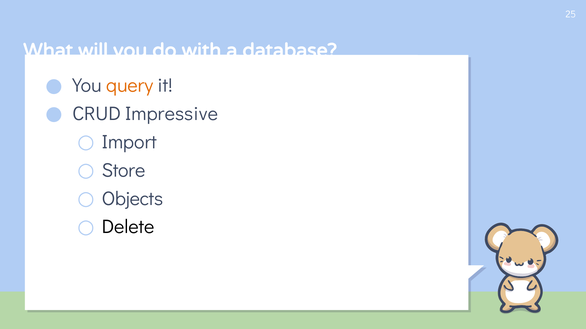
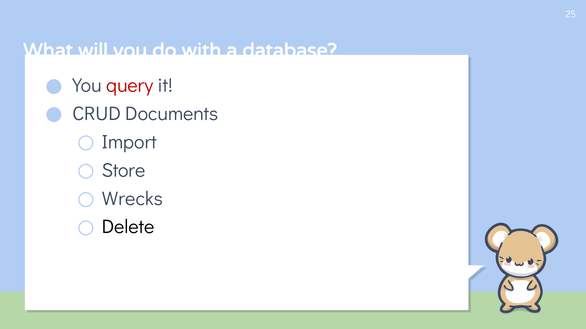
query colour: orange -> red
Impressive: Impressive -> Documents
Objects: Objects -> Wrecks
